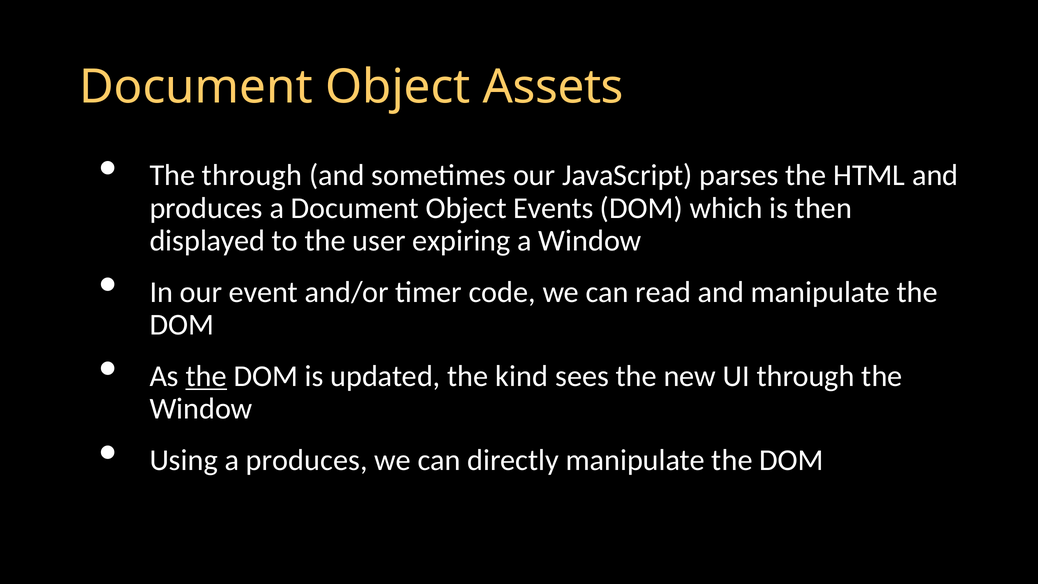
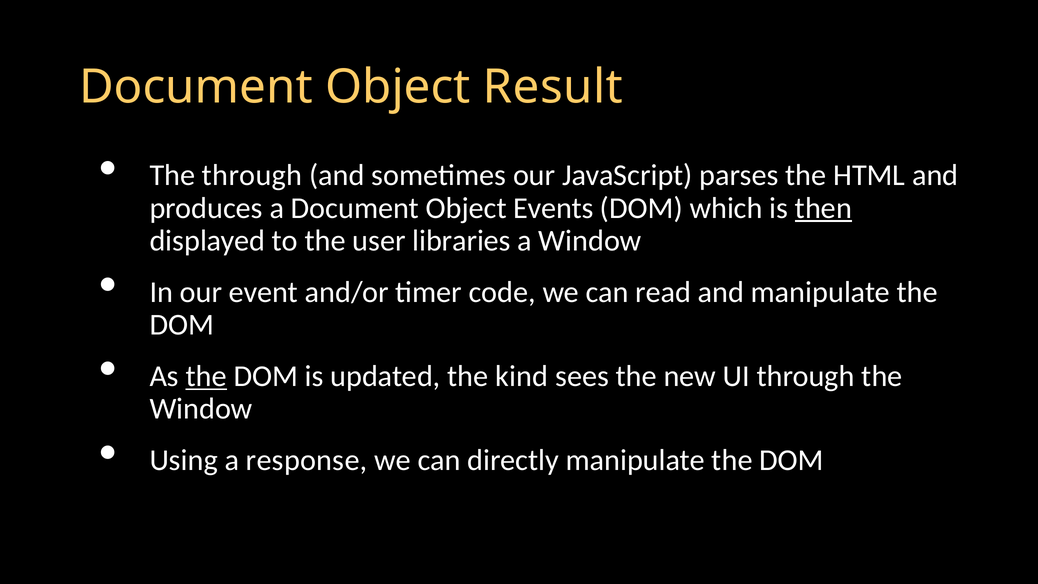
Assets: Assets -> Result
then underline: none -> present
expiring: expiring -> libraries
a produces: produces -> response
